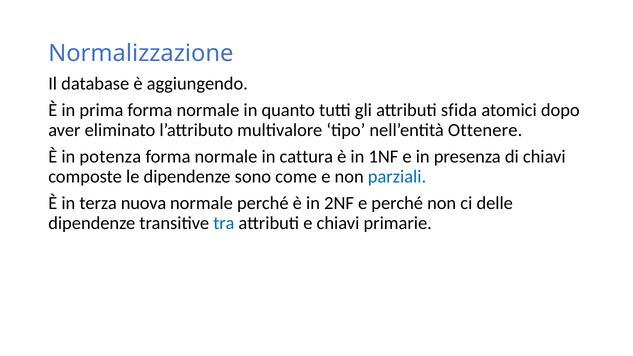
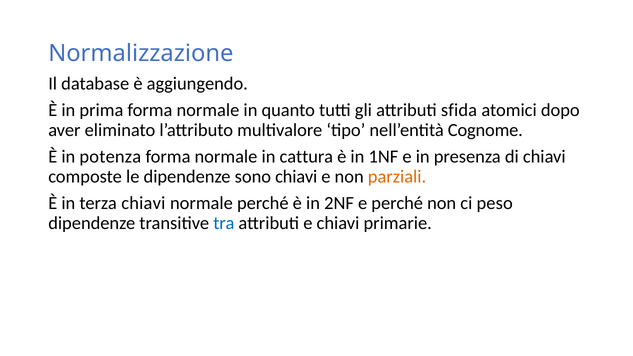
Ottenere: Ottenere -> Cognome
sono come: come -> chiavi
parziali colour: blue -> orange
terza nuova: nuova -> chiavi
delle: delle -> peso
